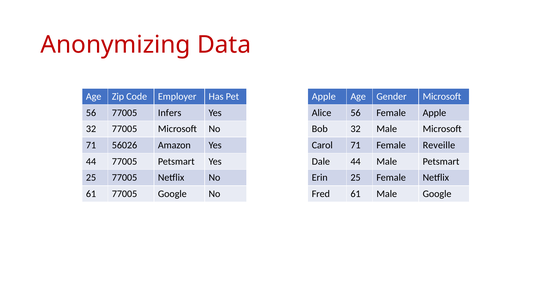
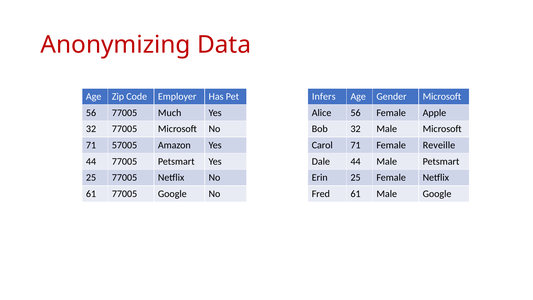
Apple at (324, 97): Apple -> Infers
Infers: Infers -> Much
56026: 56026 -> 57005
